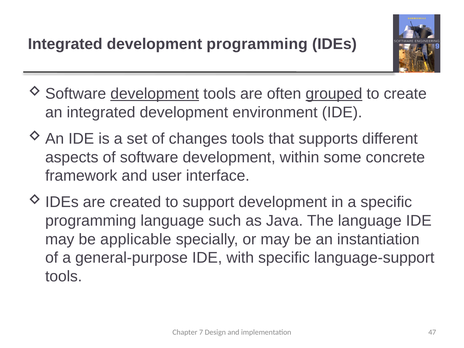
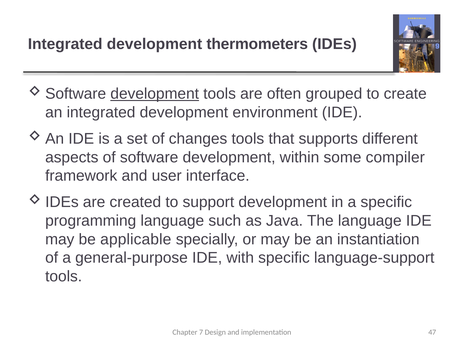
development programming: programming -> thermometers
grouped underline: present -> none
concrete: concrete -> compiler
